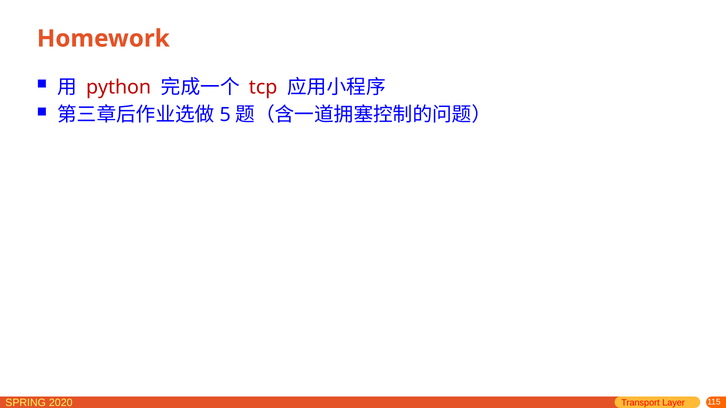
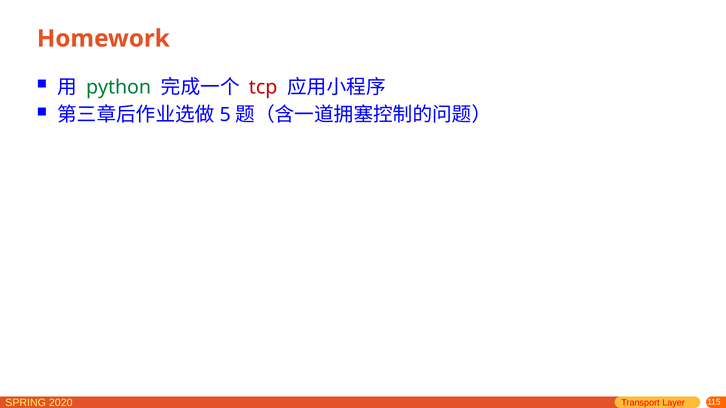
python colour: red -> green
